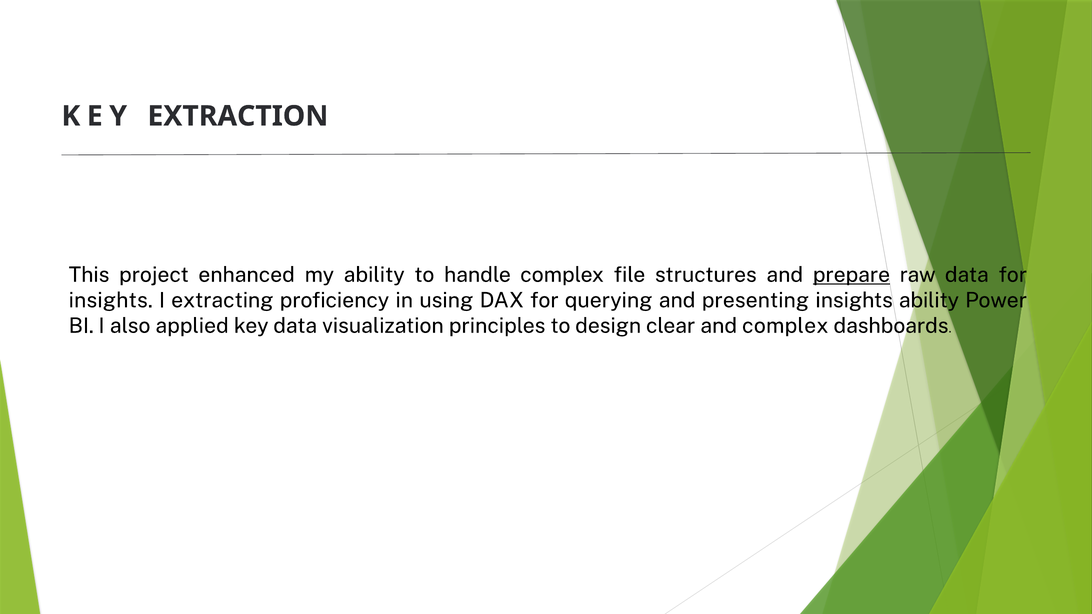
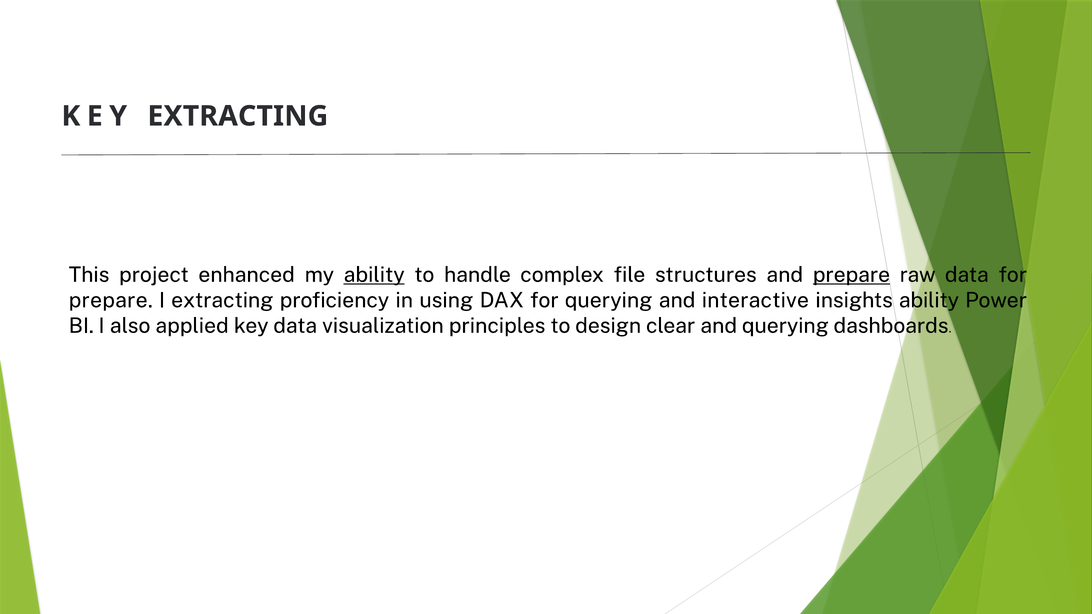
KEY EXTRACTION: EXTRACTION -> EXTRACTING
ability at (374, 275) underline: none -> present
insights at (111, 300): insights -> prepare
presenting: presenting -> interactive
and complex: complex -> querying
